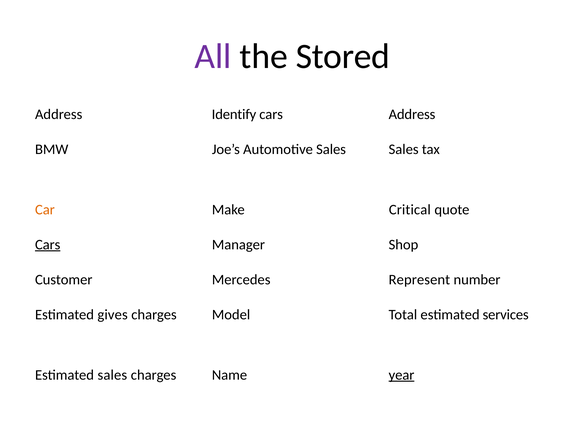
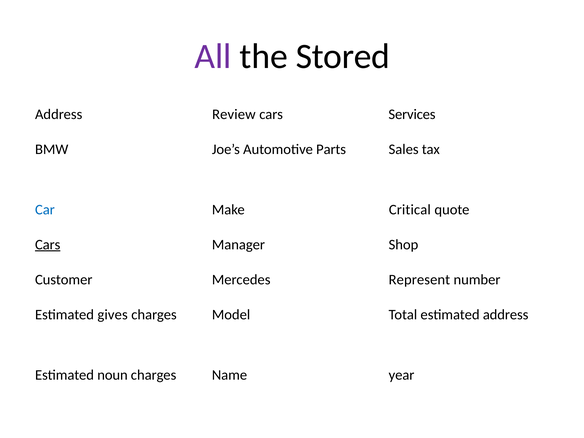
Identify: Identify -> Review
cars Address: Address -> Services
Automotive Sales: Sales -> Parts
Car colour: orange -> blue
estimated services: services -> address
Estimated sales: sales -> noun
year underline: present -> none
